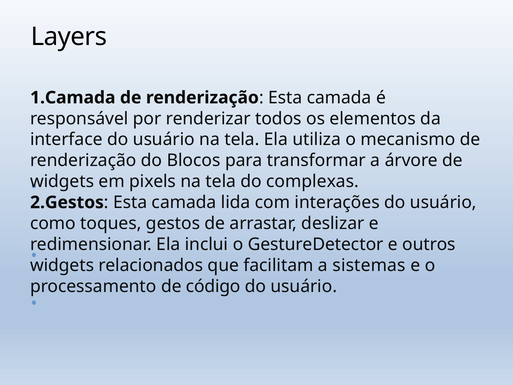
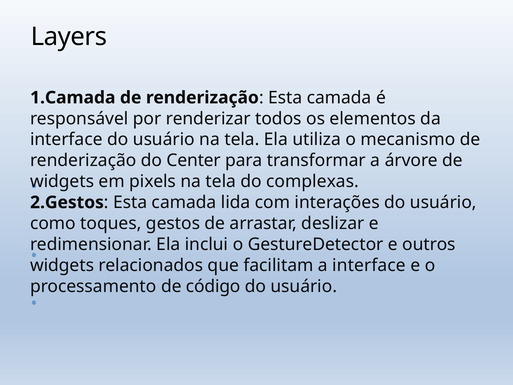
Blocos: Blocos -> Center
a sistemas: sistemas -> interface
